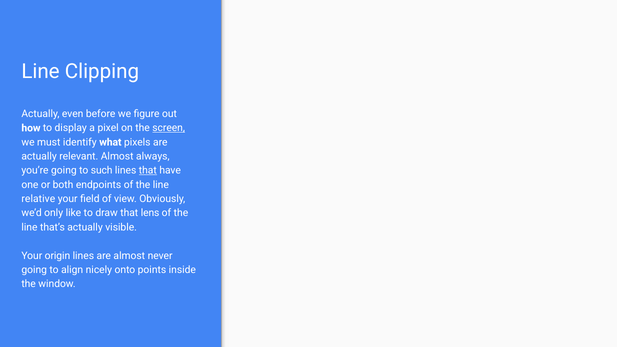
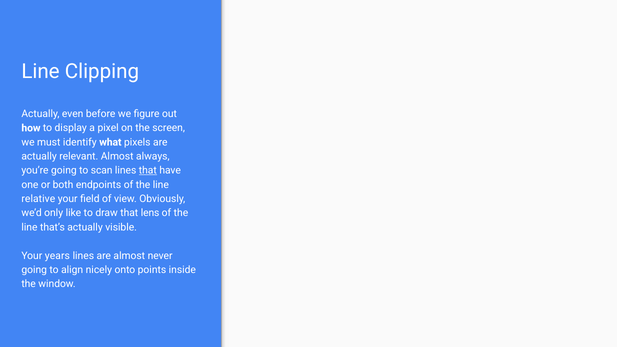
screen underline: present -> none
such: such -> scan
origin: origin -> years
